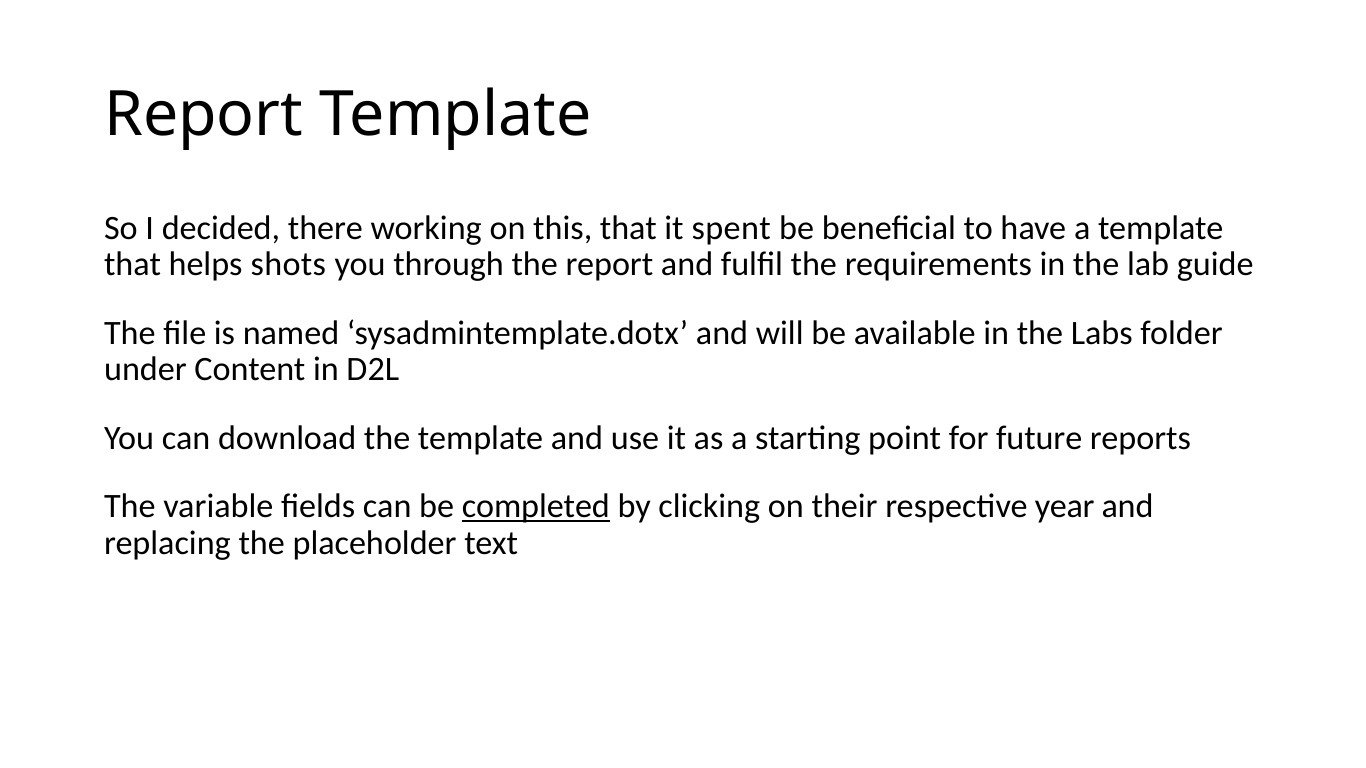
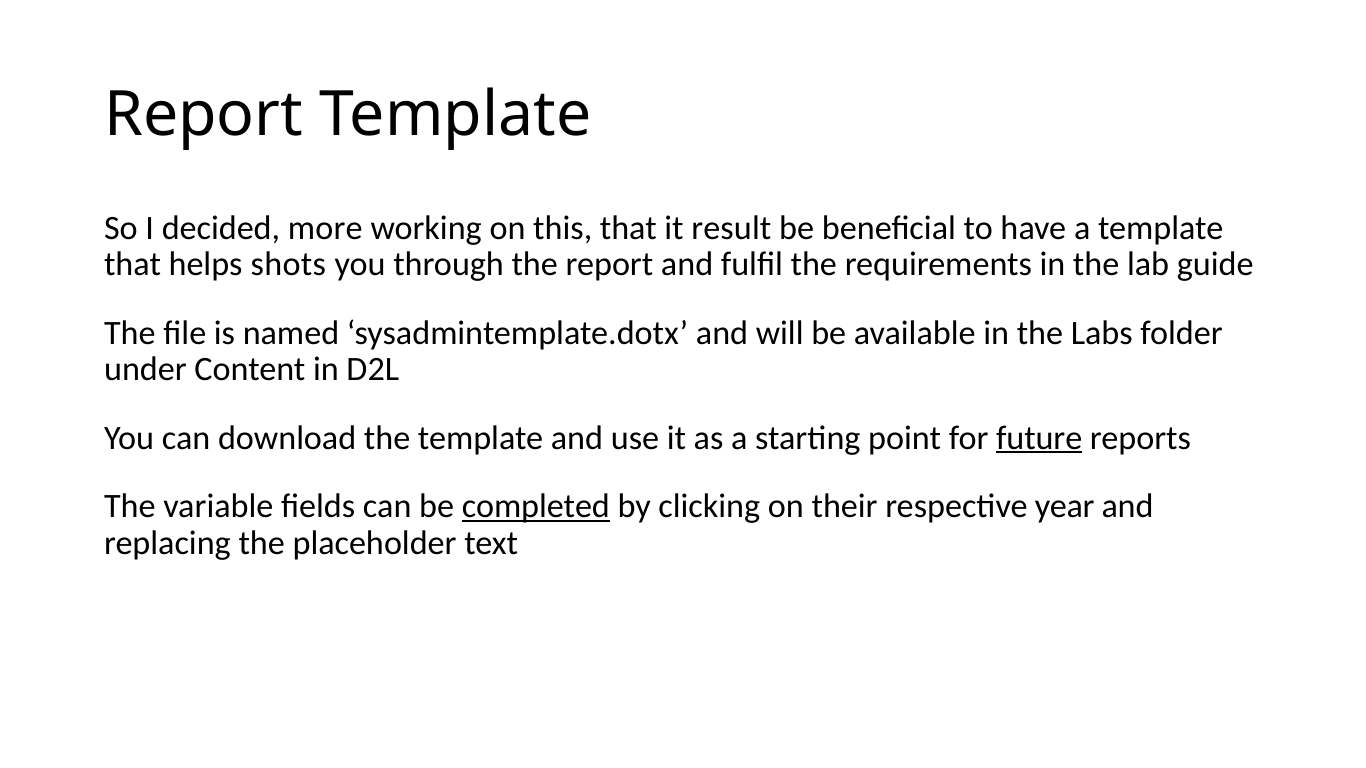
there: there -> more
spent: spent -> result
future underline: none -> present
